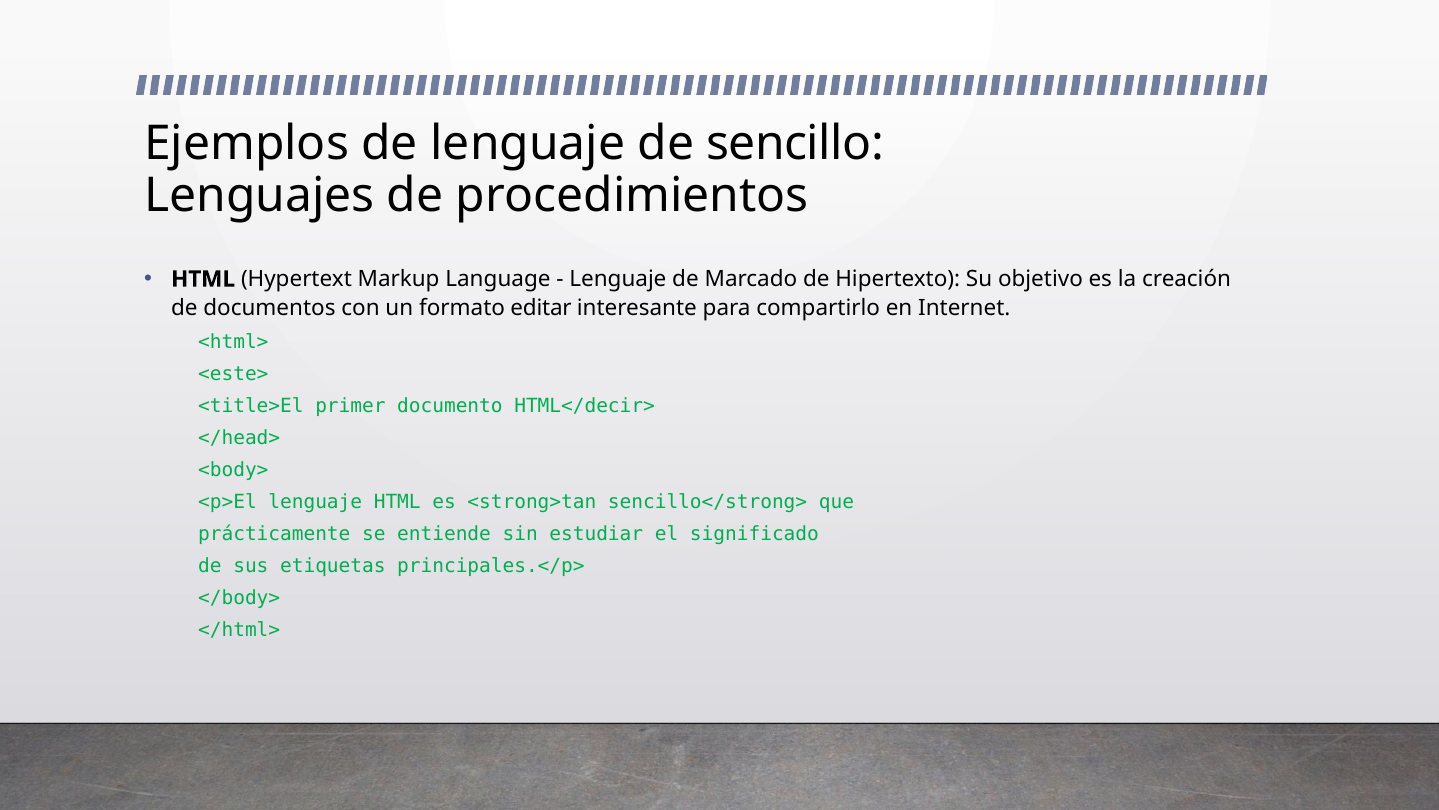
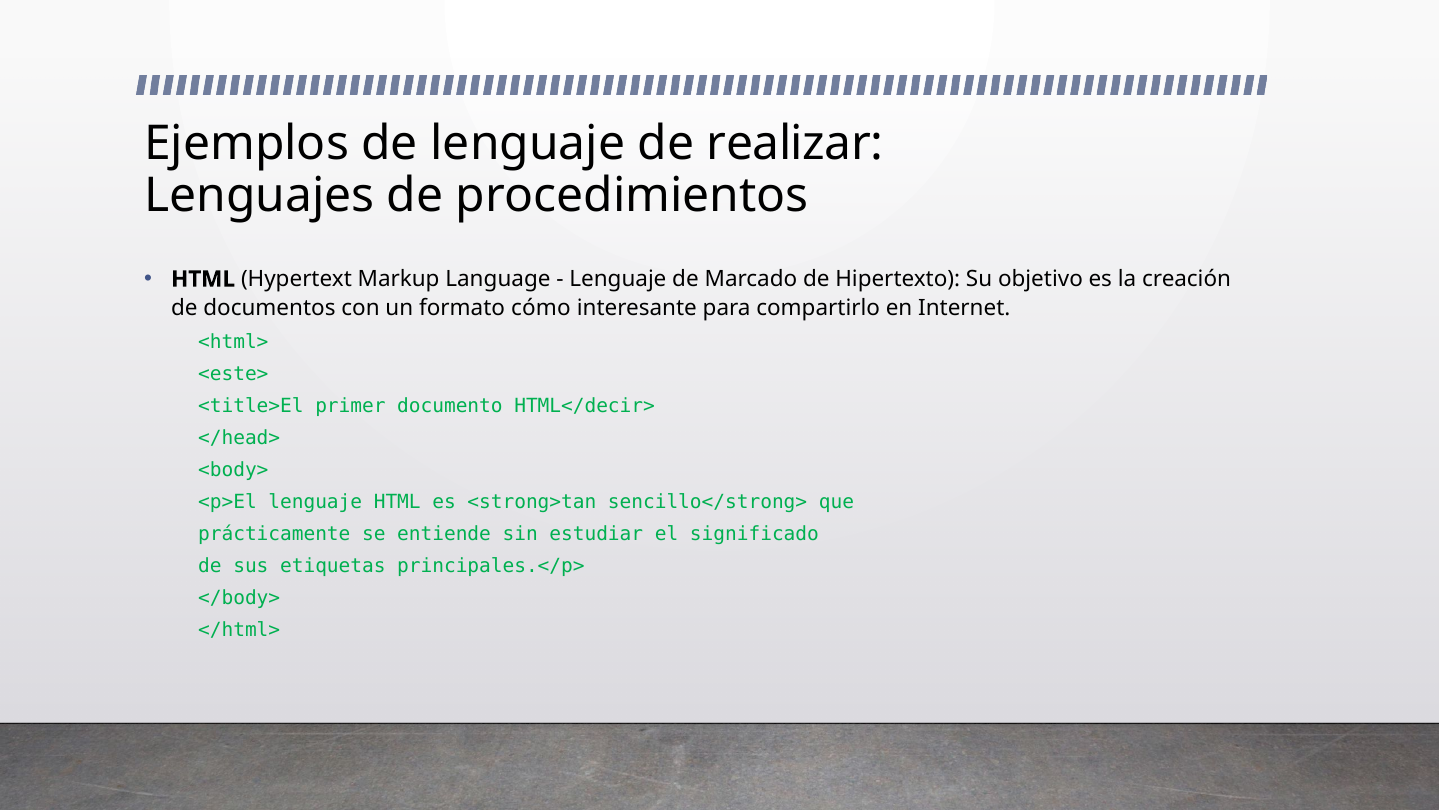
sencillo: sencillo -> realizar
editar: editar -> cómo
